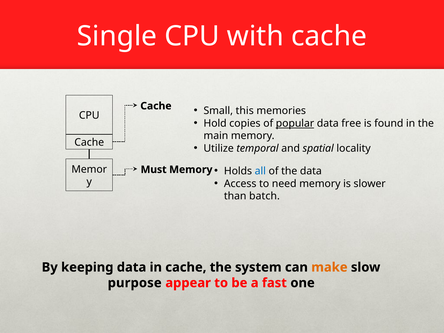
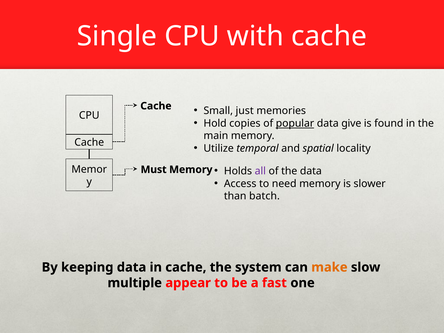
this: this -> just
free: free -> give
all colour: blue -> purple
purpose: purpose -> multiple
